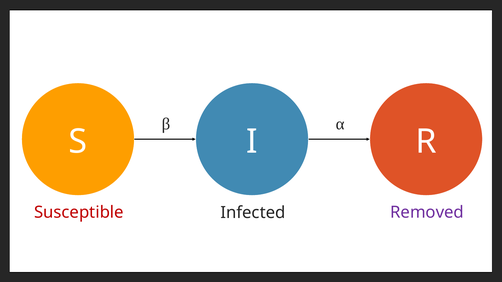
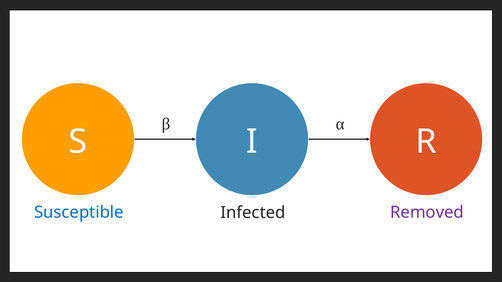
Susceptible colour: red -> blue
